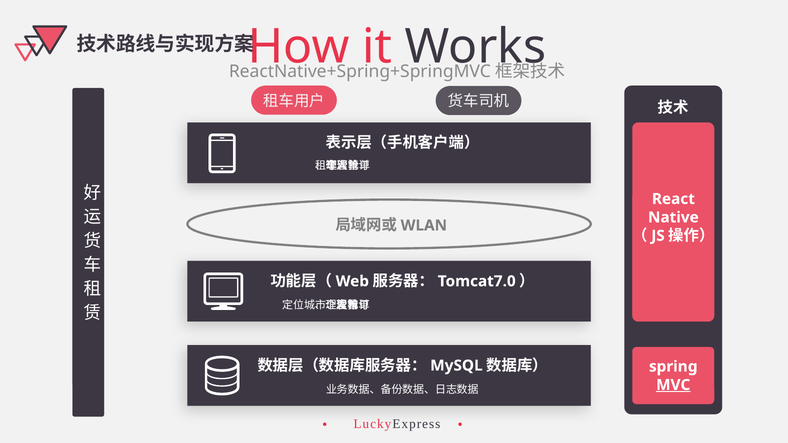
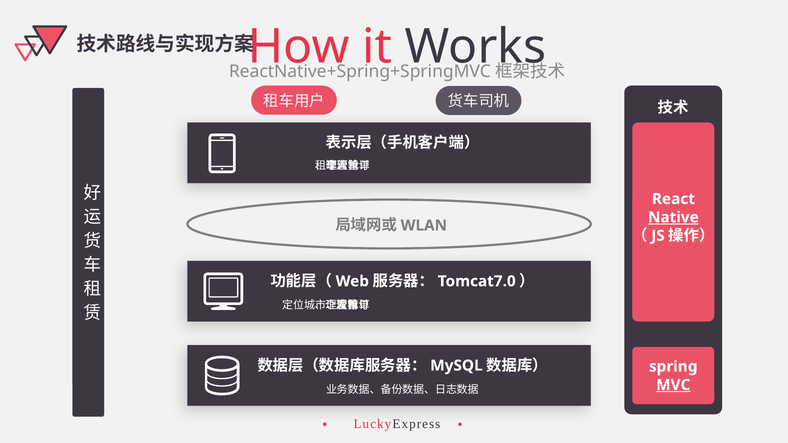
Native underline: none -> present
